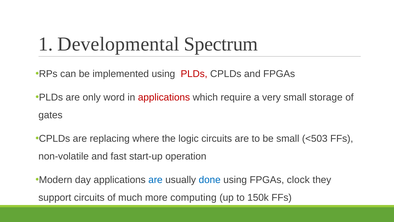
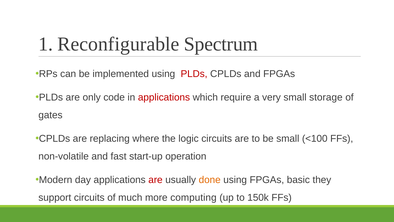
Developmental: Developmental -> Reconfigurable
word: word -> code
<503: <503 -> <100
are at (155, 180) colour: blue -> red
done colour: blue -> orange
clock: clock -> basic
